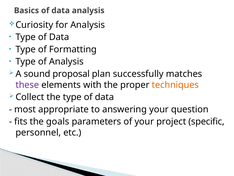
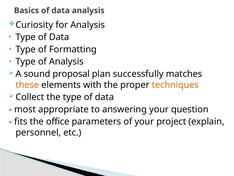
these colour: purple -> orange
goals: goals -> office
specific: specific -> explain
